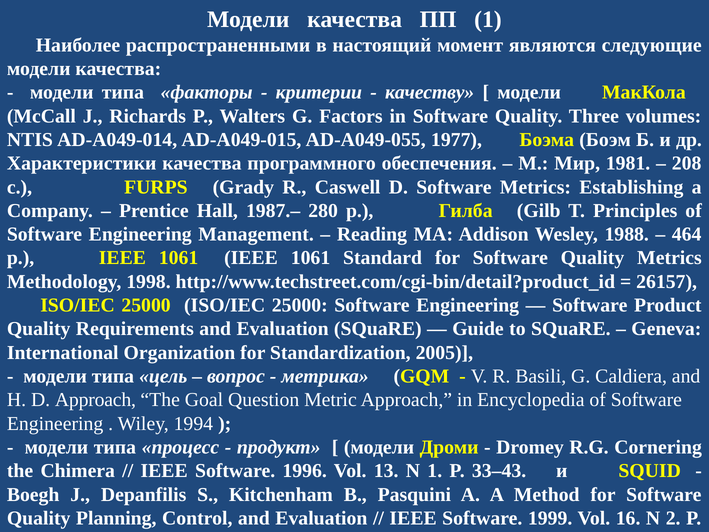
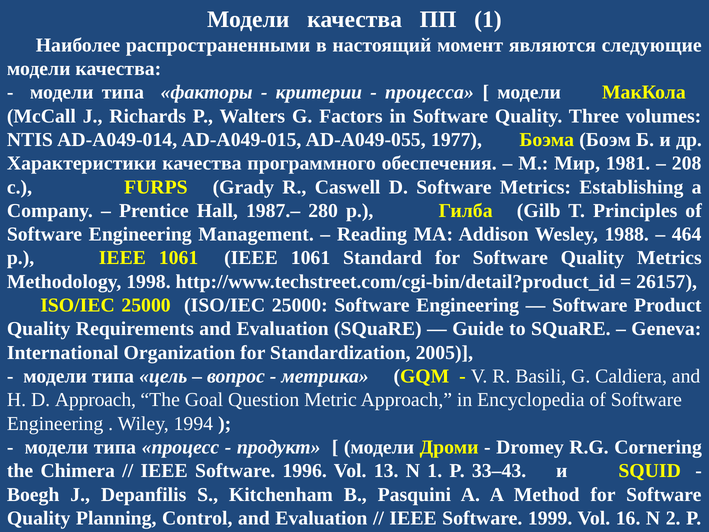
качеству: качеству -> процесса
